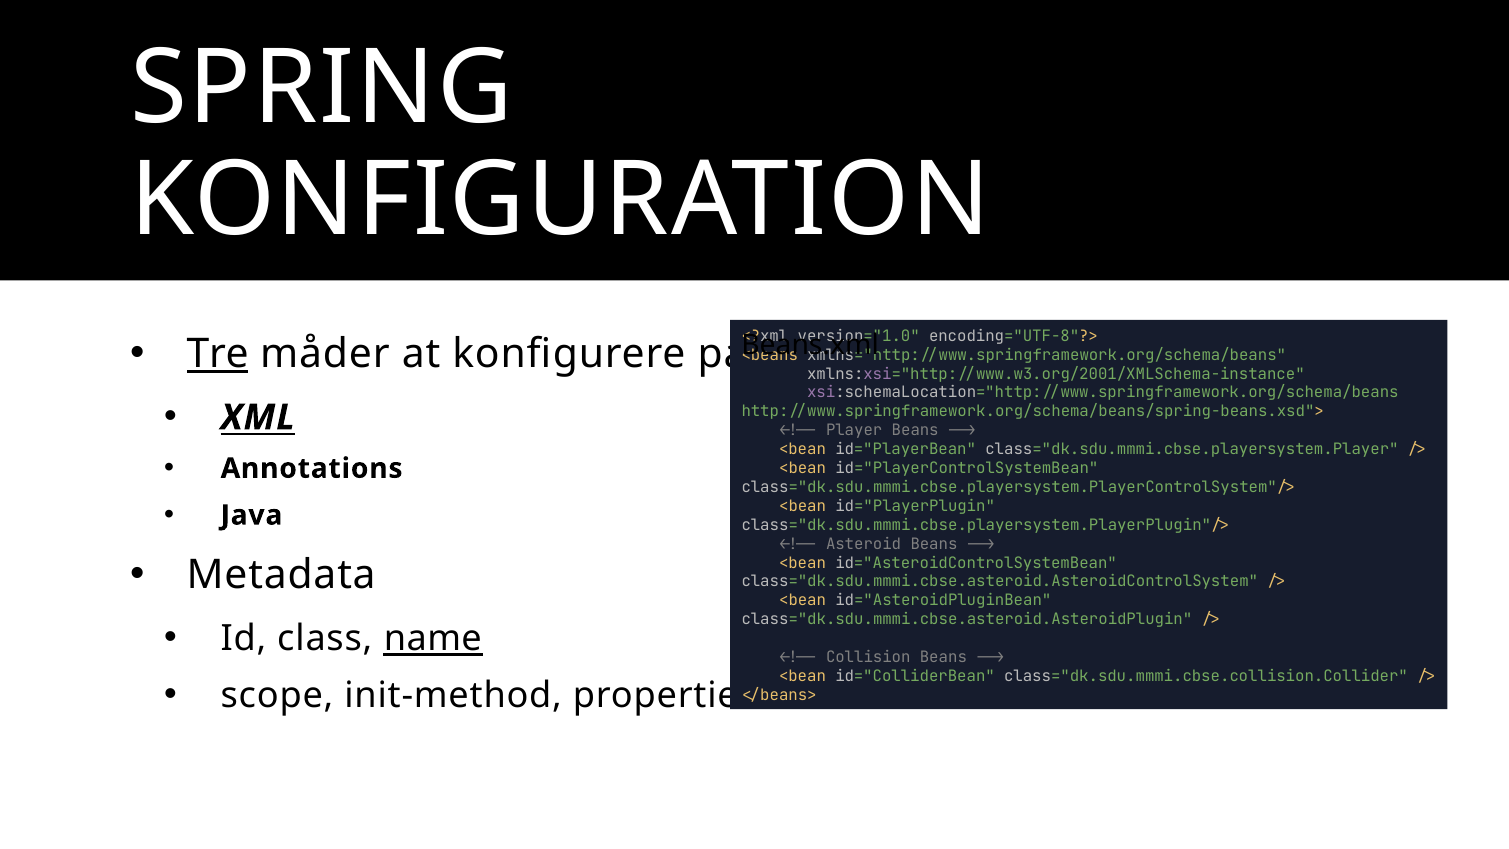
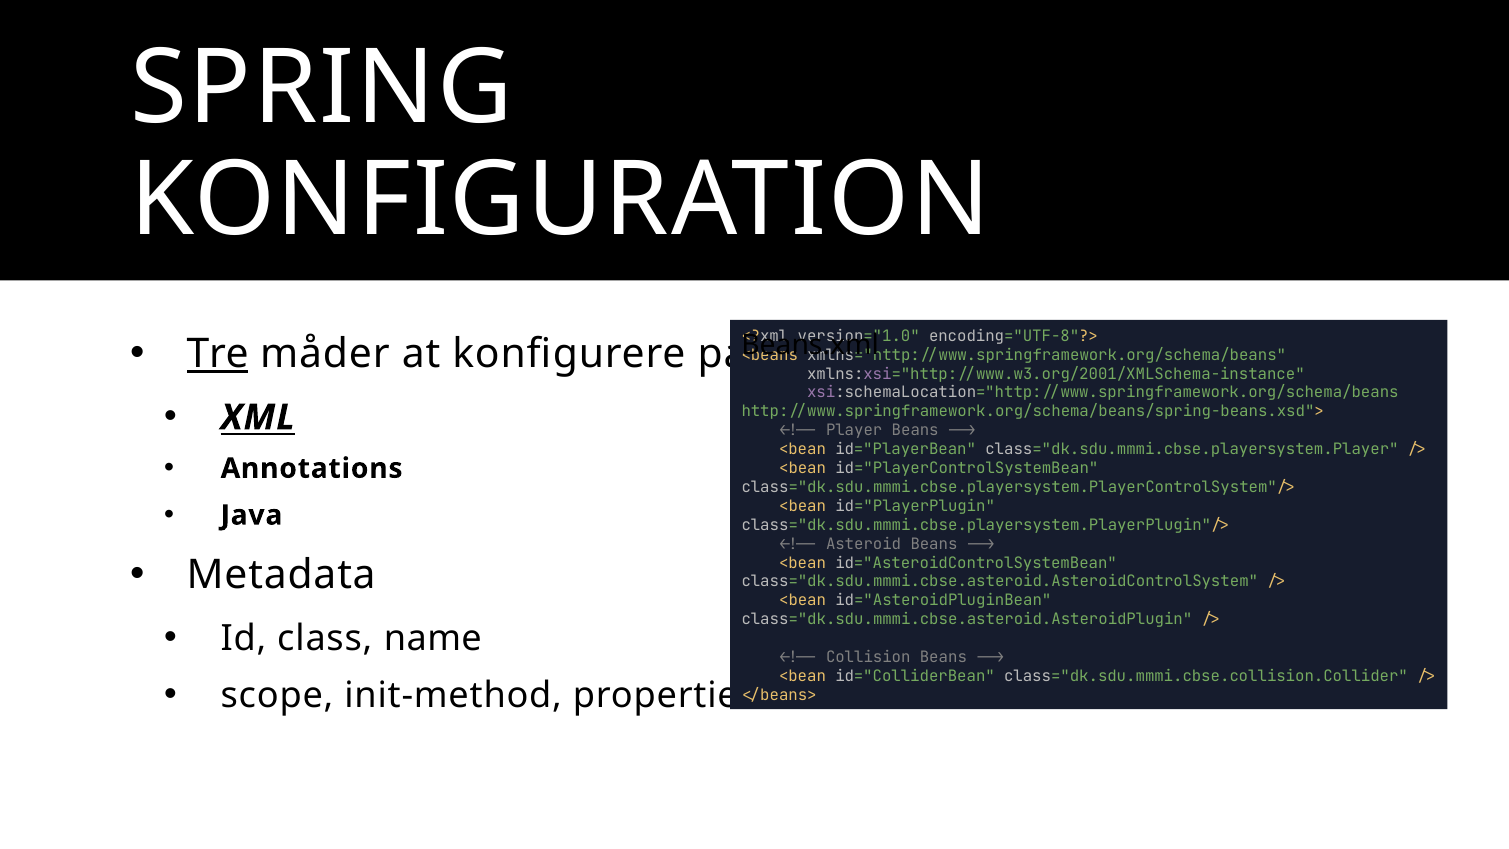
name underline: present -> none
